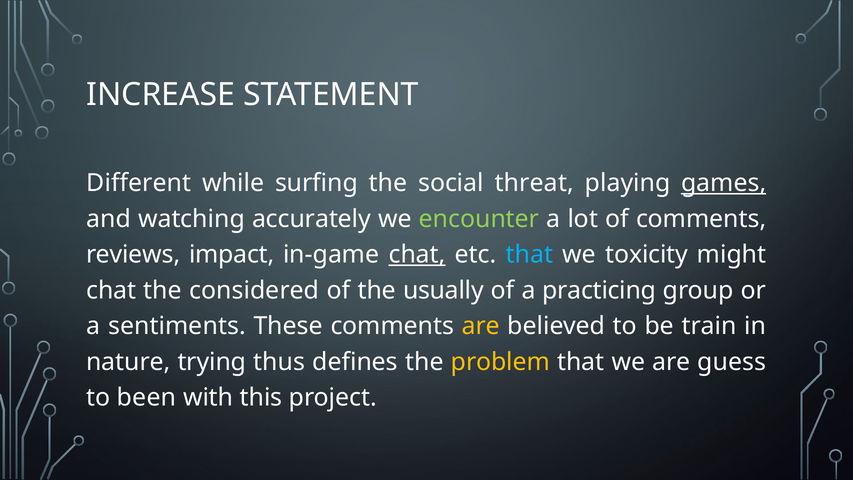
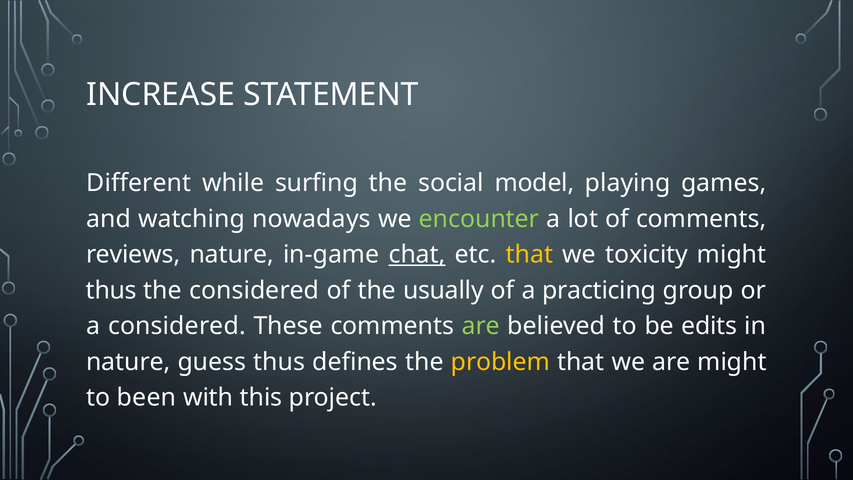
threat: threat -> model
games underline: present -> none
accurately: accurately -> nowadays
reviews impact: impact -> nature
that at (529, 255) colour: light blue -> yellow
chat at (111, 290): chat -> thus
a sentiments: sentiments -> considered
are at (481, 326) colour: yellow -> light green
train: train -> edits
trying: trying -> guess
are guess: guess -> might
